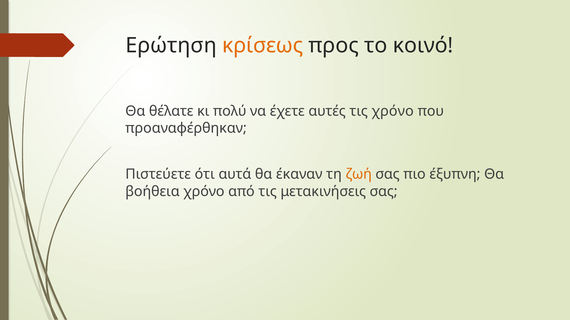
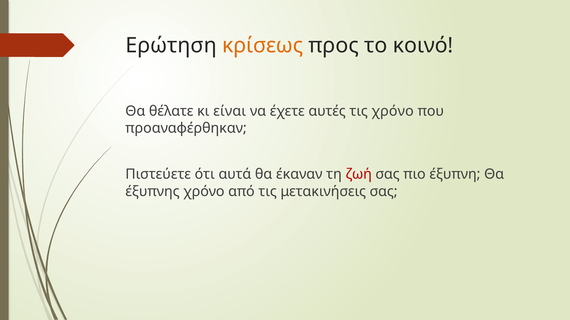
πολύ: πολύ -> είναι
ζωή colour: orange -> red
βοήθεια: βοήθεια -> έξυπνης
